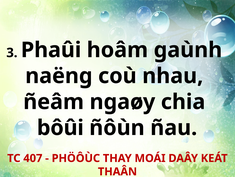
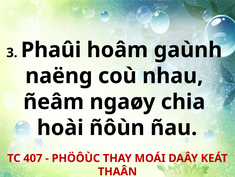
bôûi: bôûi -> hoài
